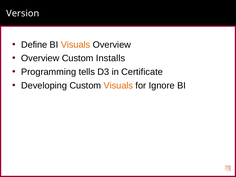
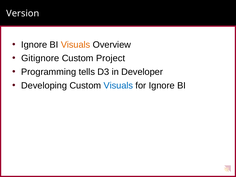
Define at (34, 45): Define -> Ignore
Overview at (40, 58): Overview -> Gitignore
Installs: Installs -> Project
Certificate: Certificate -> Developer
Visuals at (118, 86) colour: orange -> blue
